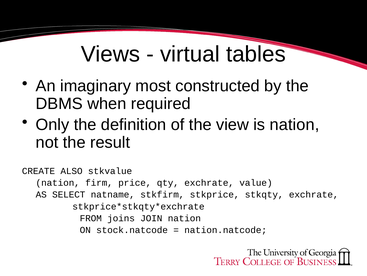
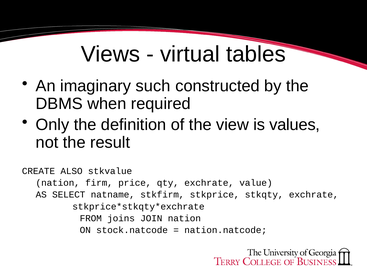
most: most -> such
is nation: nation -> values
